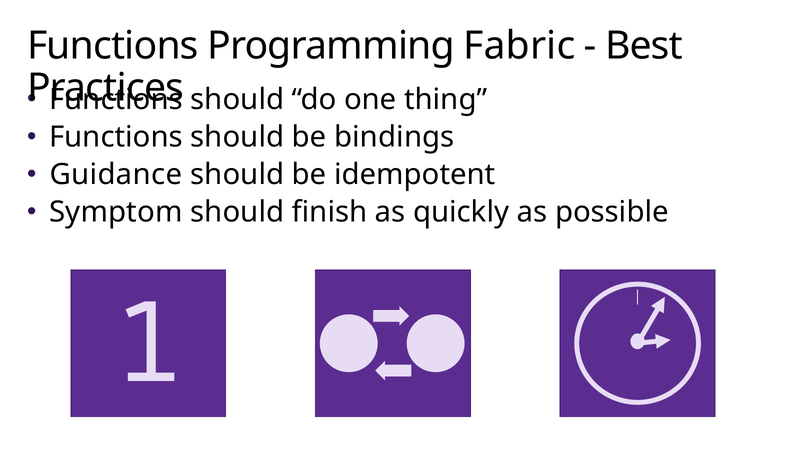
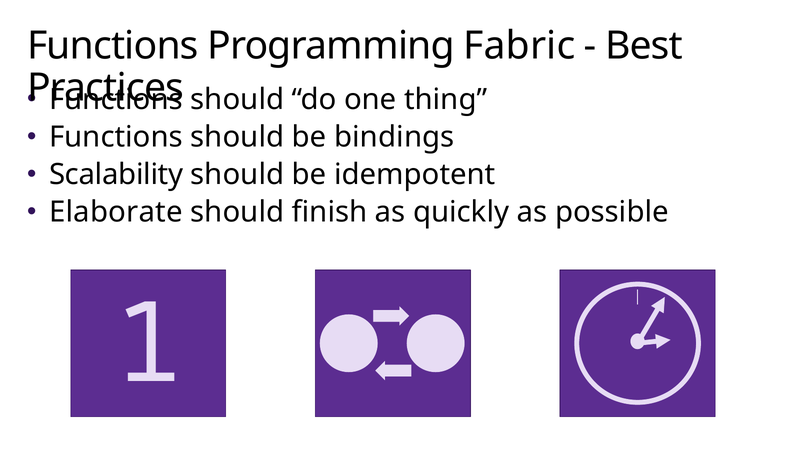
Guidance: Guidance -> Scalability
Symptom: Symptom -> Elaborate
